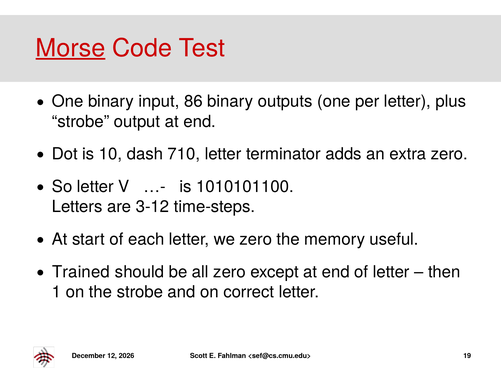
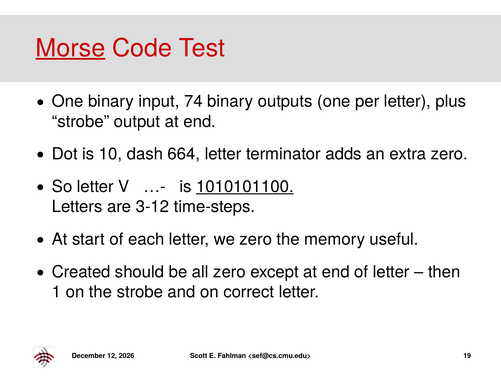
86: 86 -> 74
710: 710 -> 664
1010101100 underline: none -> present
Trained: Trained -> Created
